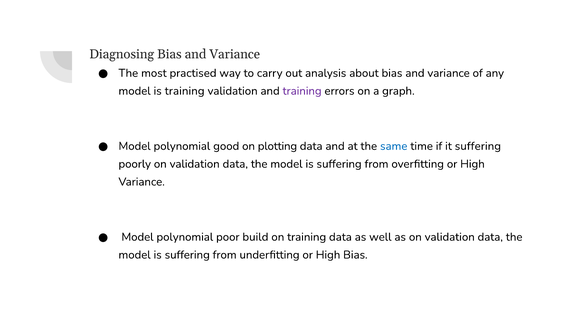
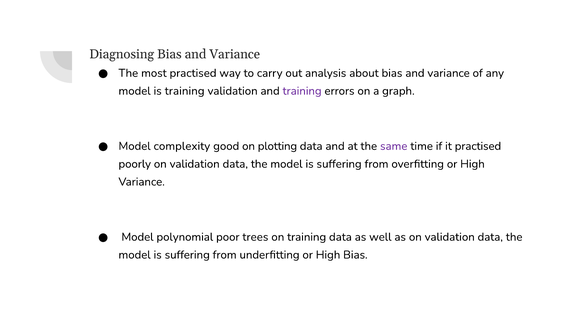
polynomial at (182, 146): polynomial -> complexity
same colour: blue -> purple
it suffering: suffering -> practised
build: build -> trees
